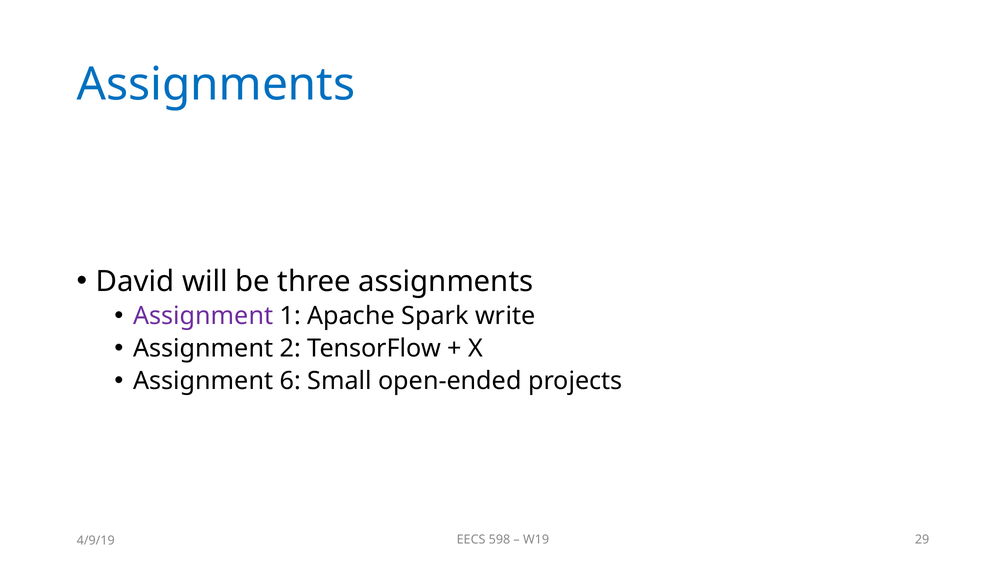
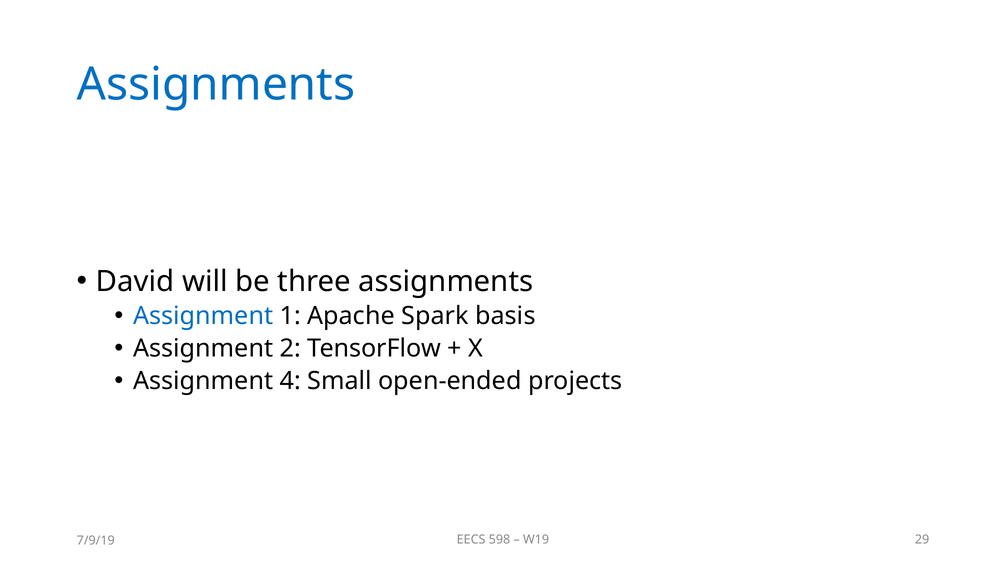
Assignment at (203, 316) colour: purple -> blue
write: write -> basis
6: 6 -> 4
4/9/19: 4/9/19 -> 7/9/19
